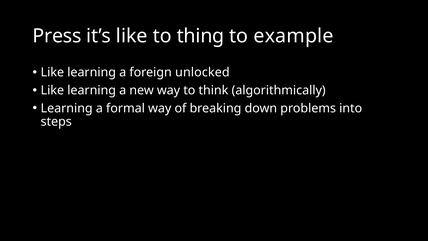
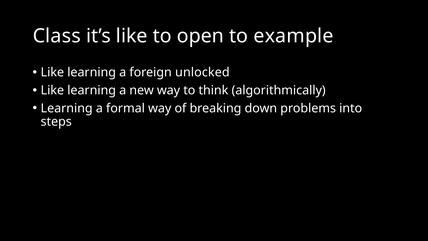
Press: Press -> Class
thing: thing -> open
